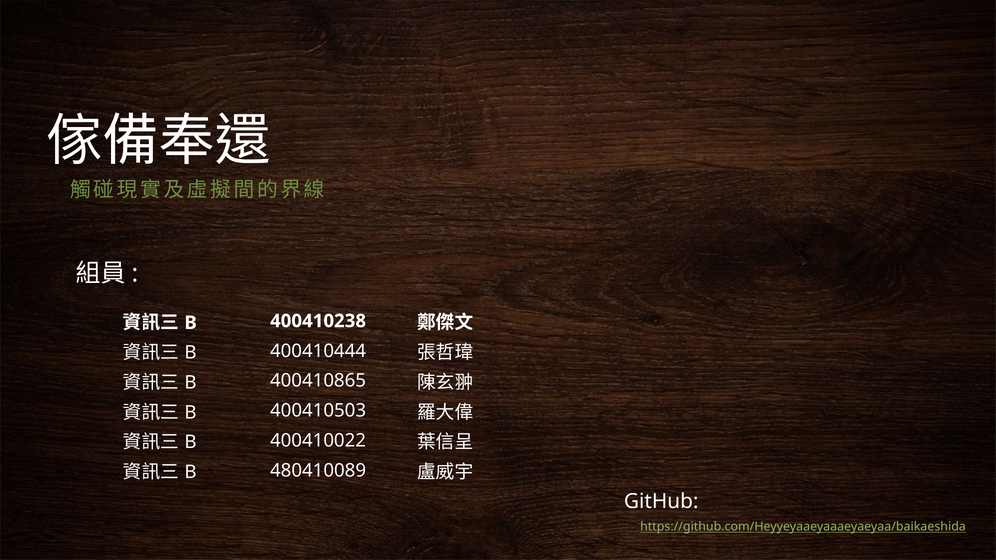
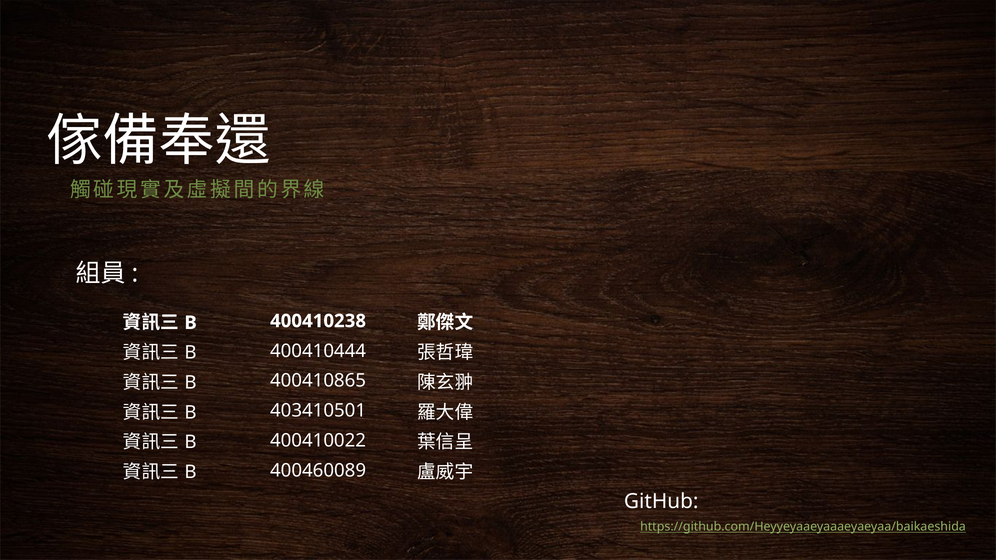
400410503: 400410503 -> 403410501
480410089: 480410089 -> 400460089
